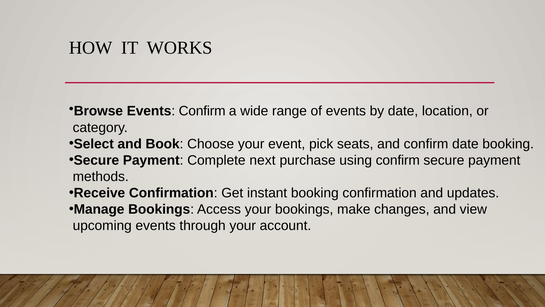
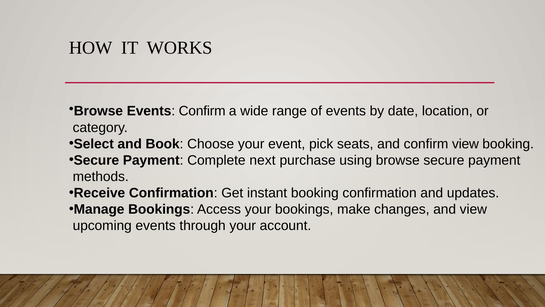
confirm date: date -> view
using confirm: confirm -> browse
